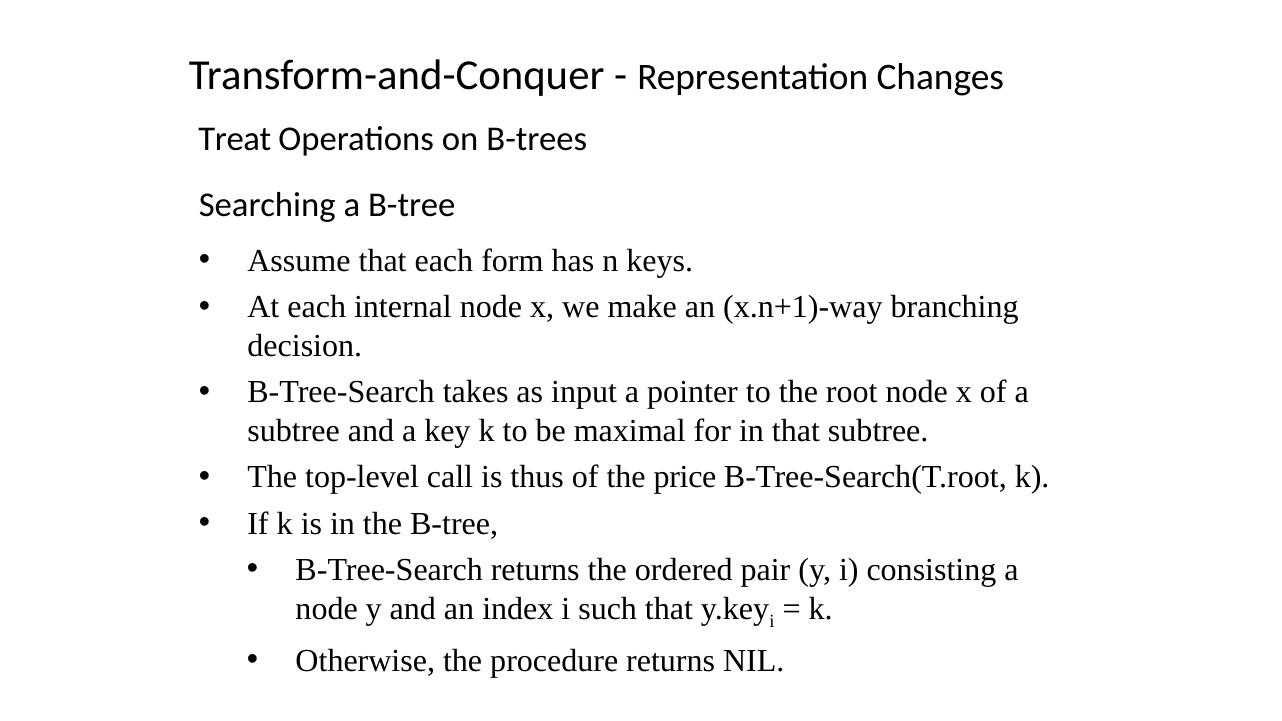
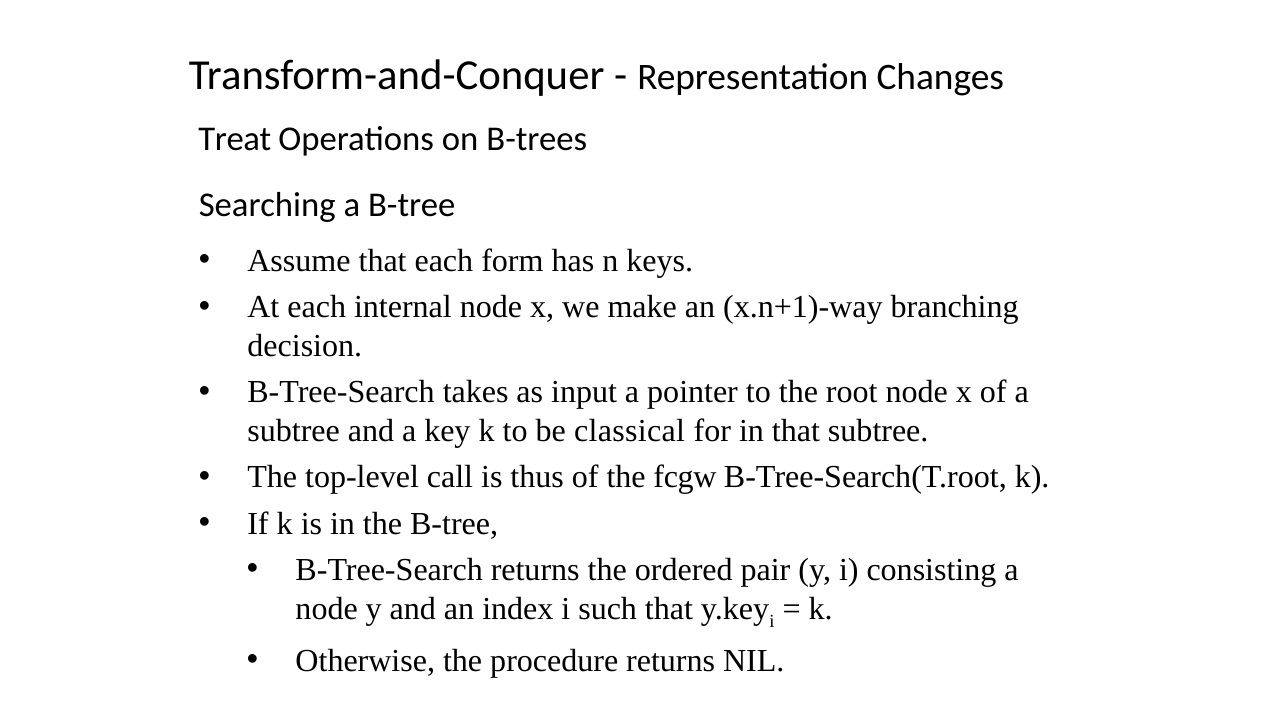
maximal: maximal -> classical
price: price -> fcgw
